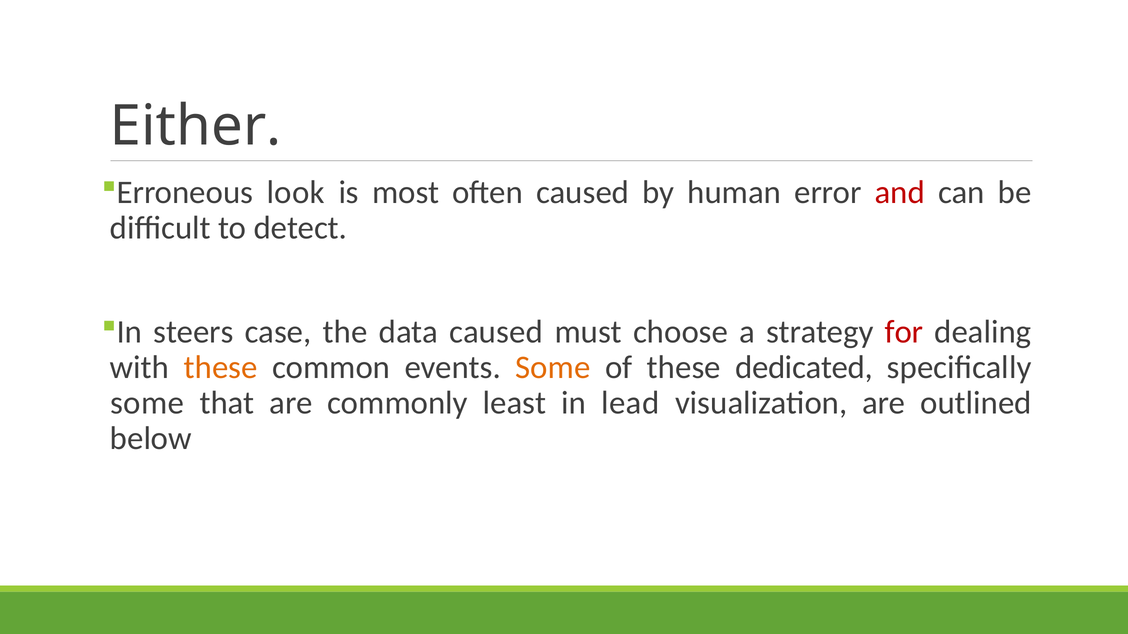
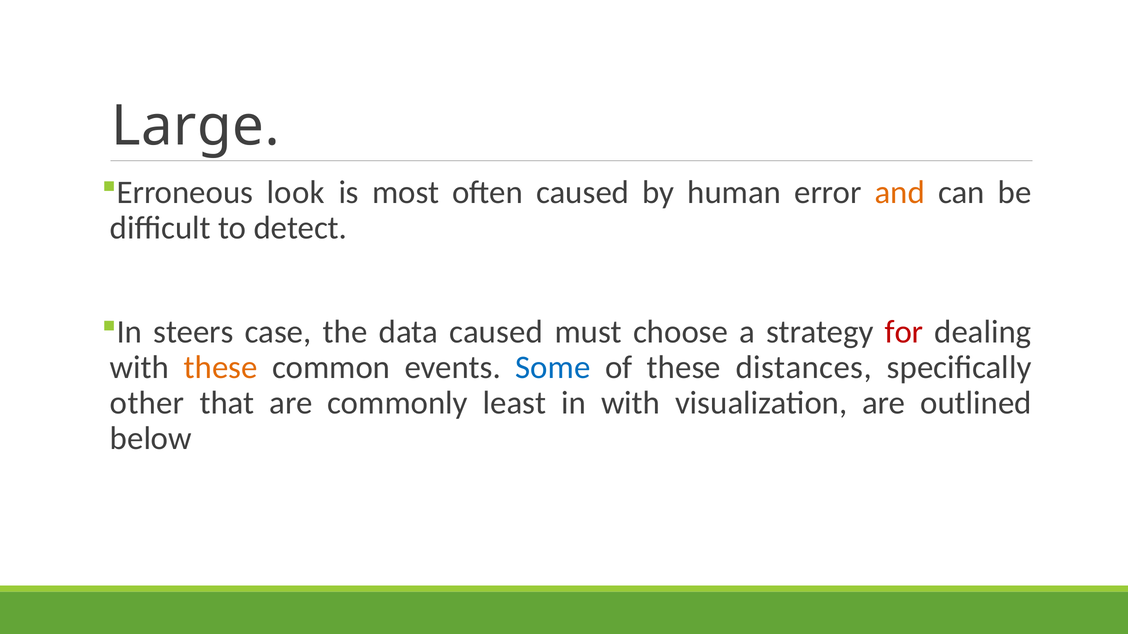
Either: Either -> Large
and colour: red -> orange
Some at (553, 368) colour: orange -> blue
dedicated: dedicated -> distances
some at (147, 403): some -> other
in lead: lead -> with
